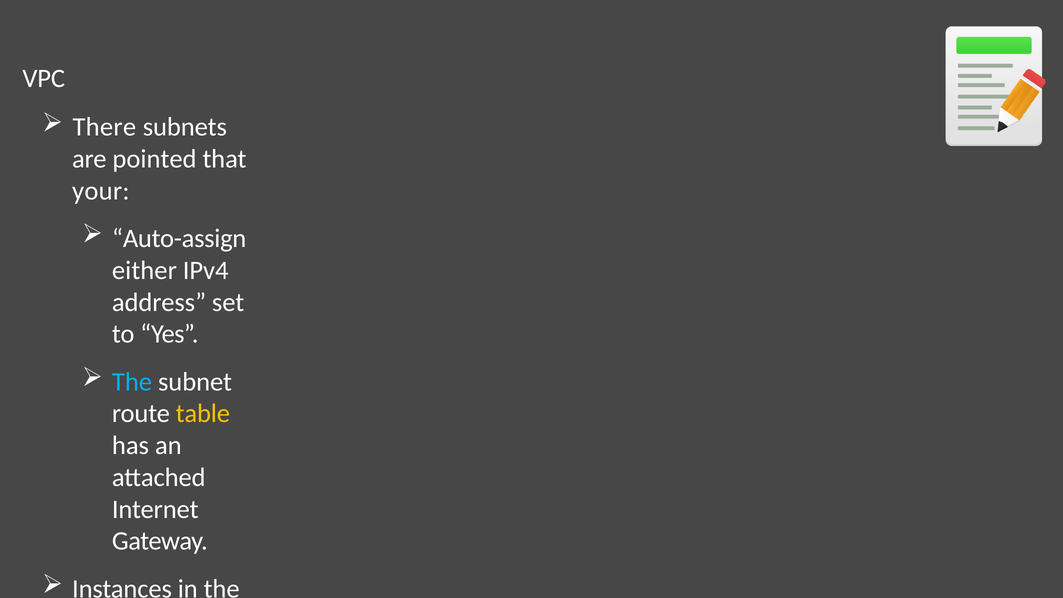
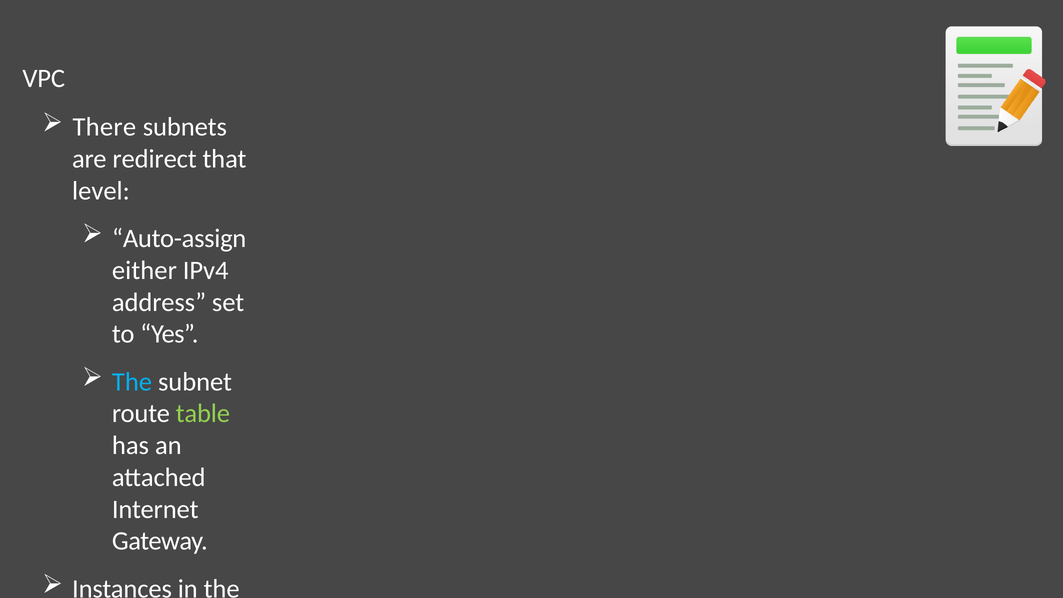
pointed: pointed -> redirect
your: your -> level
table colour: yellow -> light green
